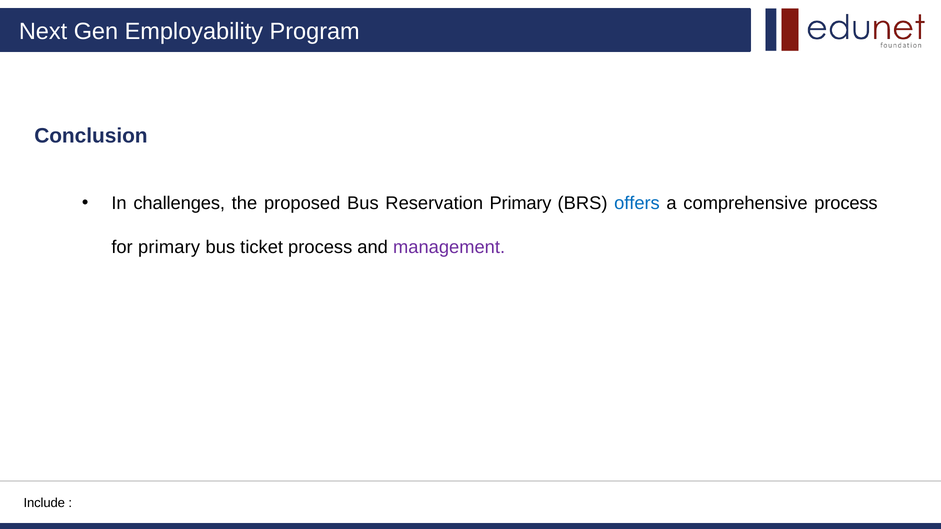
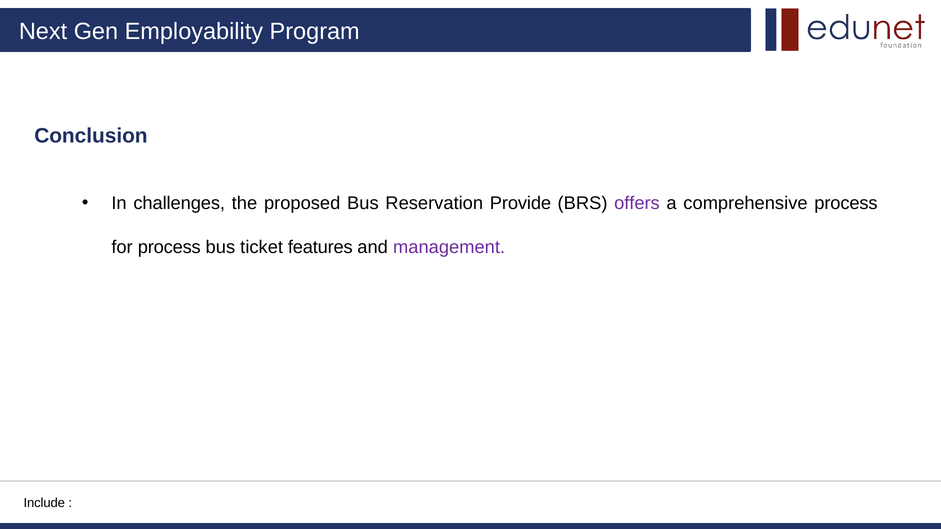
Reservation Primary: Primary -> Provide
offers colour: blue -> purple
for primary: primary -> process
ticket process: process -> features
